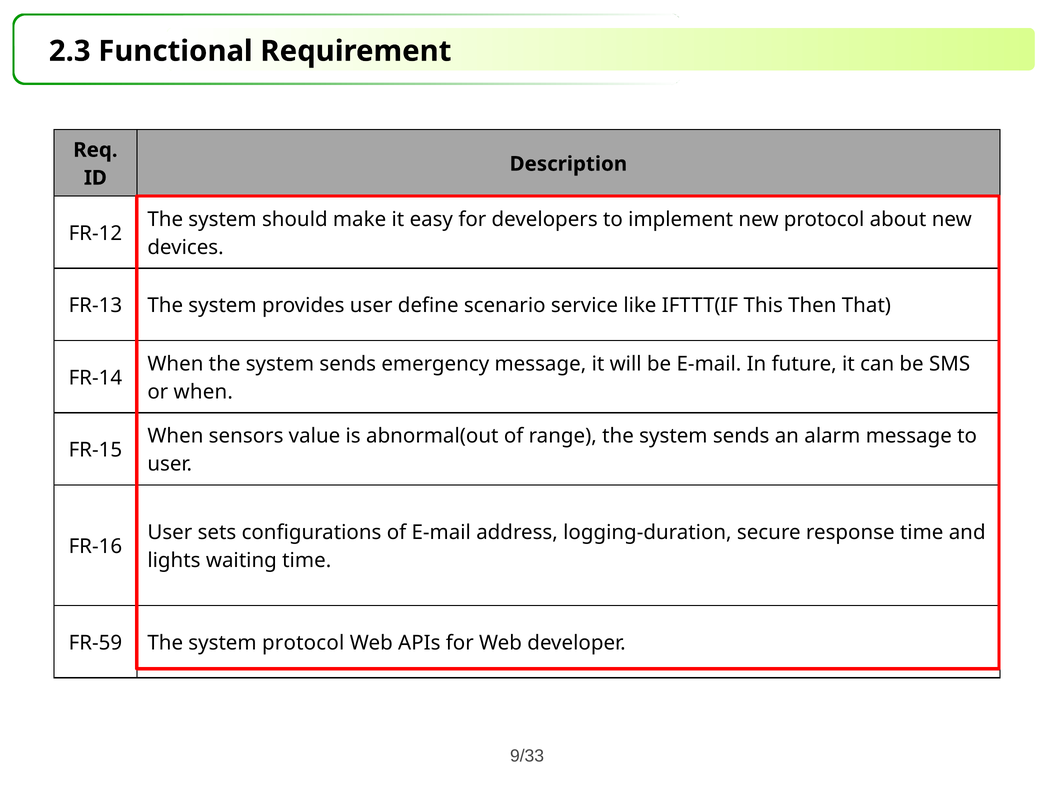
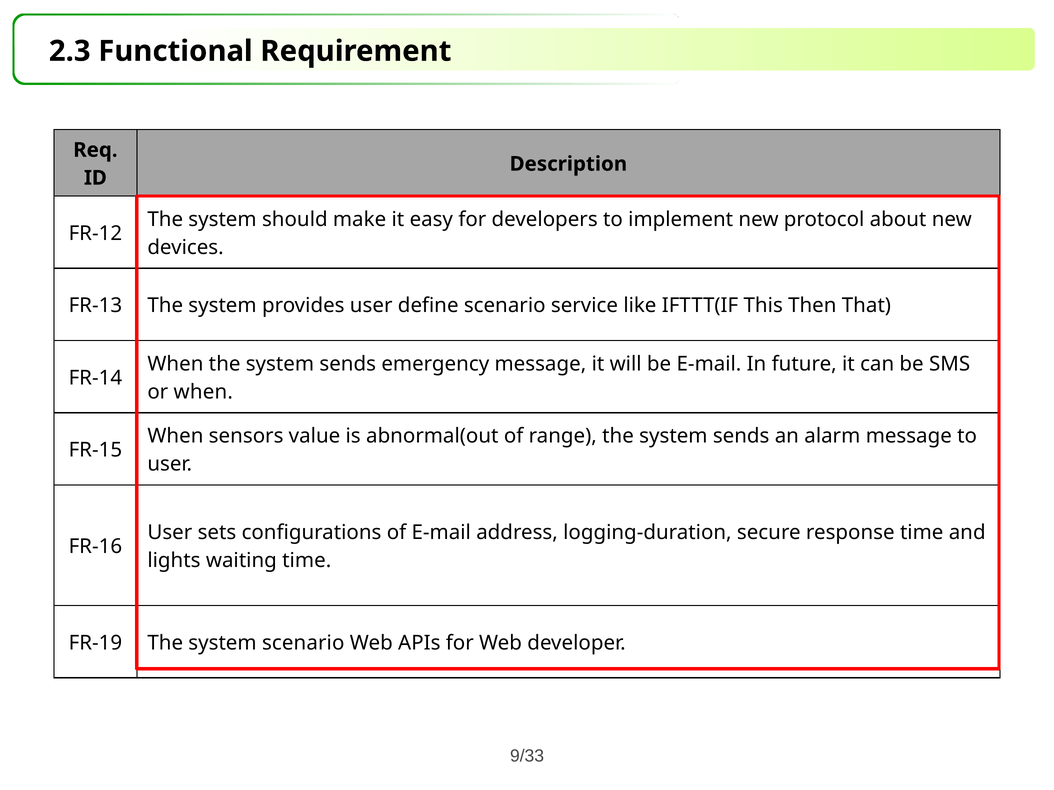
FR-59: FR-59 -> FR-19
system protocol: protocol -> scenario
